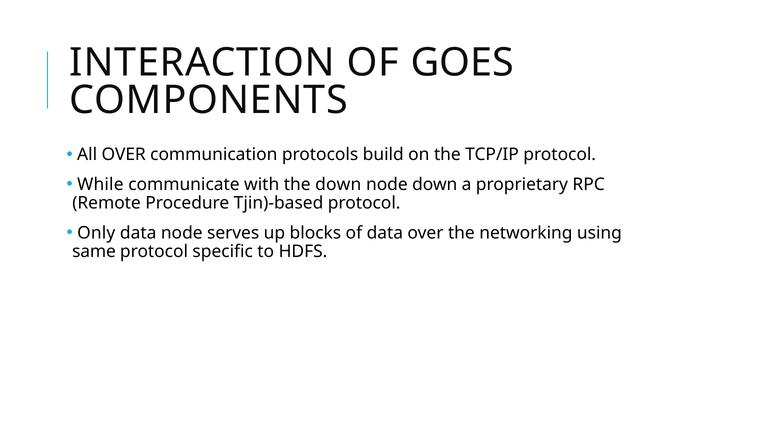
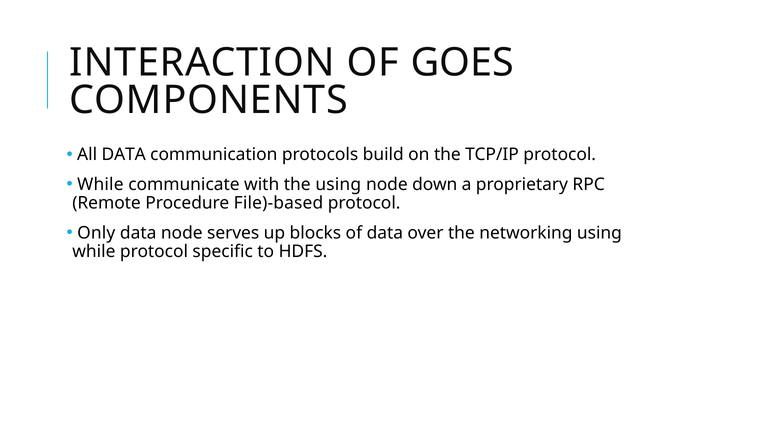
All OVER: OVER -> DATA
the down: down -> using
Tjin)-based: Tjin)-based -> File)-based
same at (94, 252): same -> while
